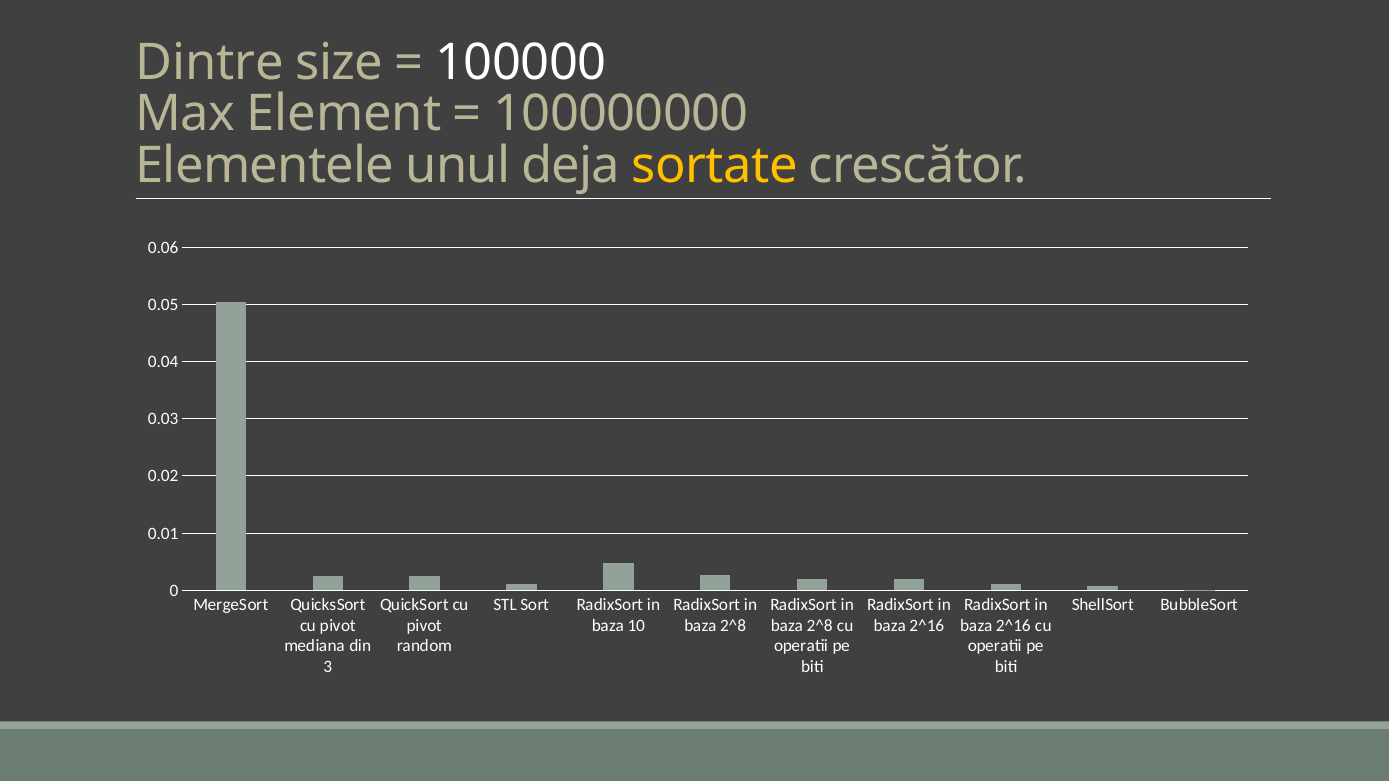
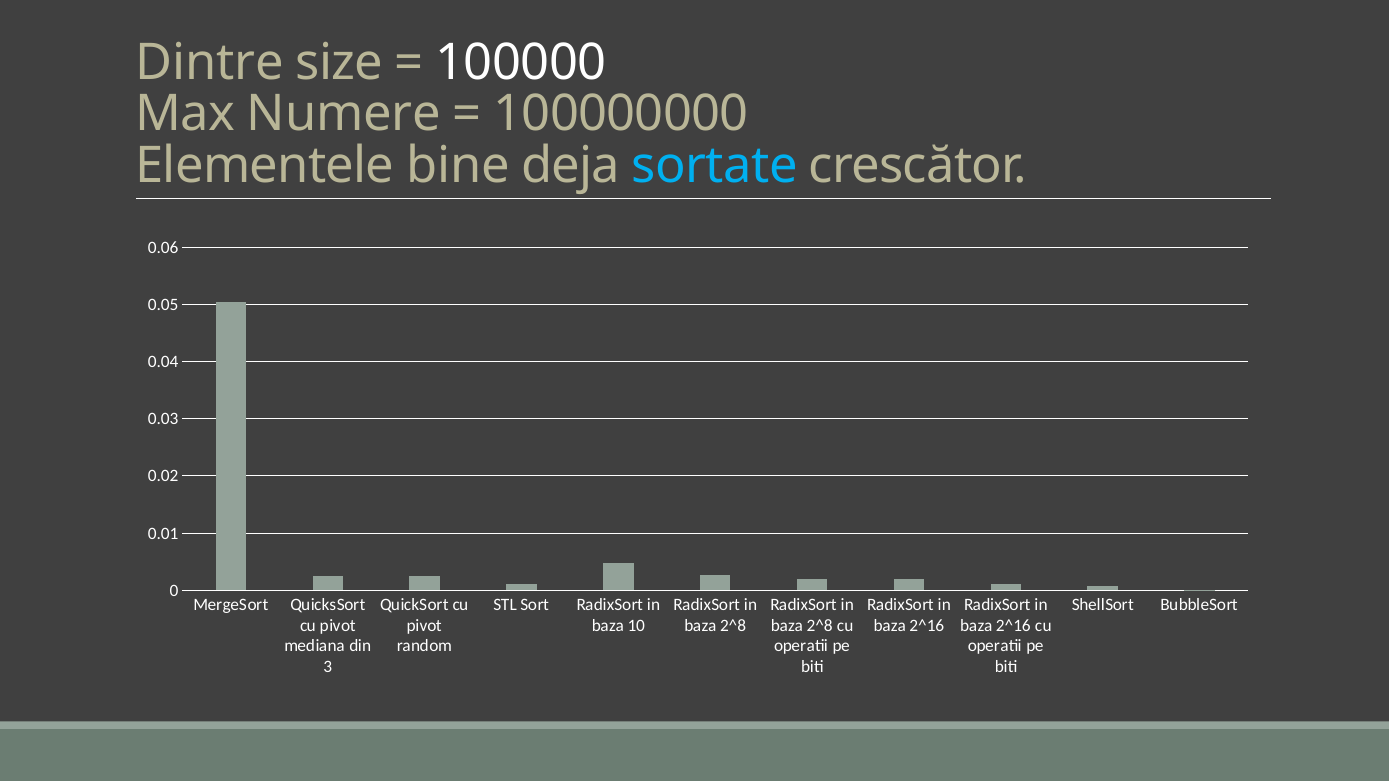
Element: Element -> Numere
unul: unul -> bine
sortate colour: yellow -> light blue
